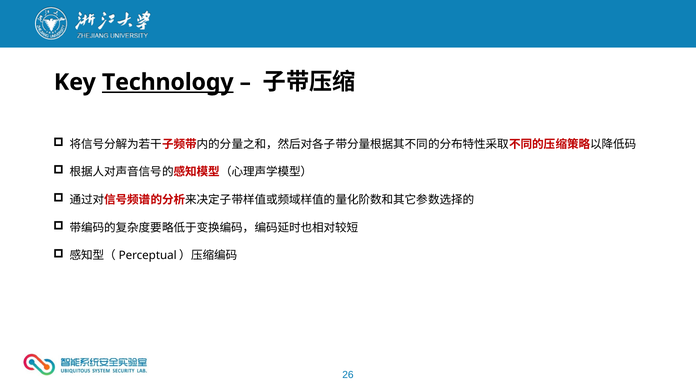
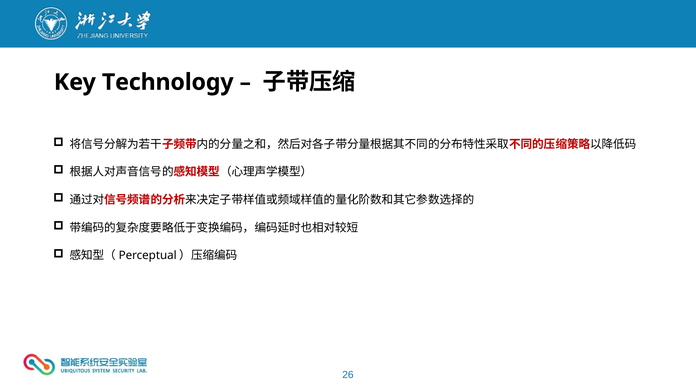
Technology underline: present -> none
